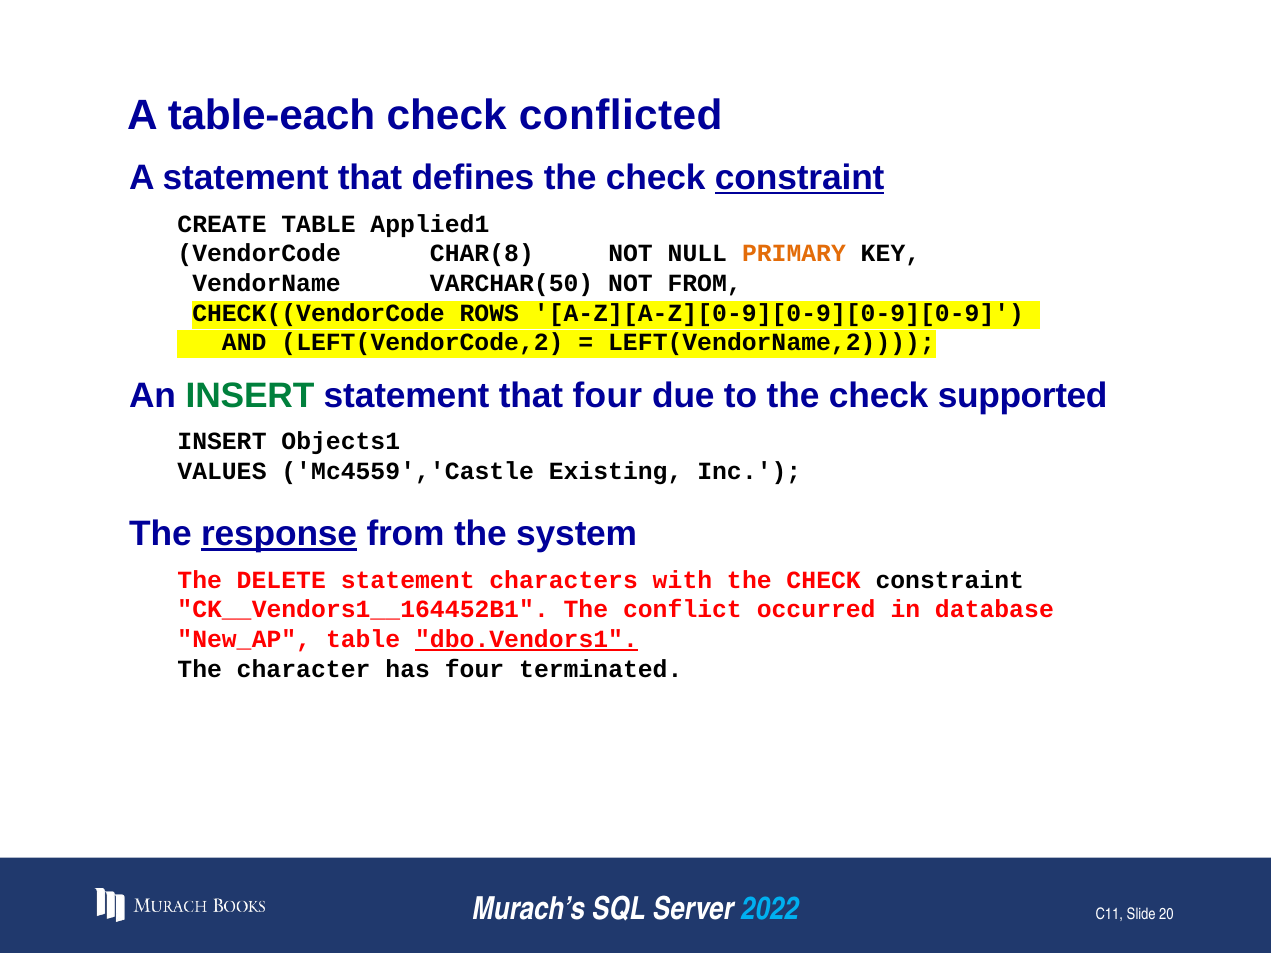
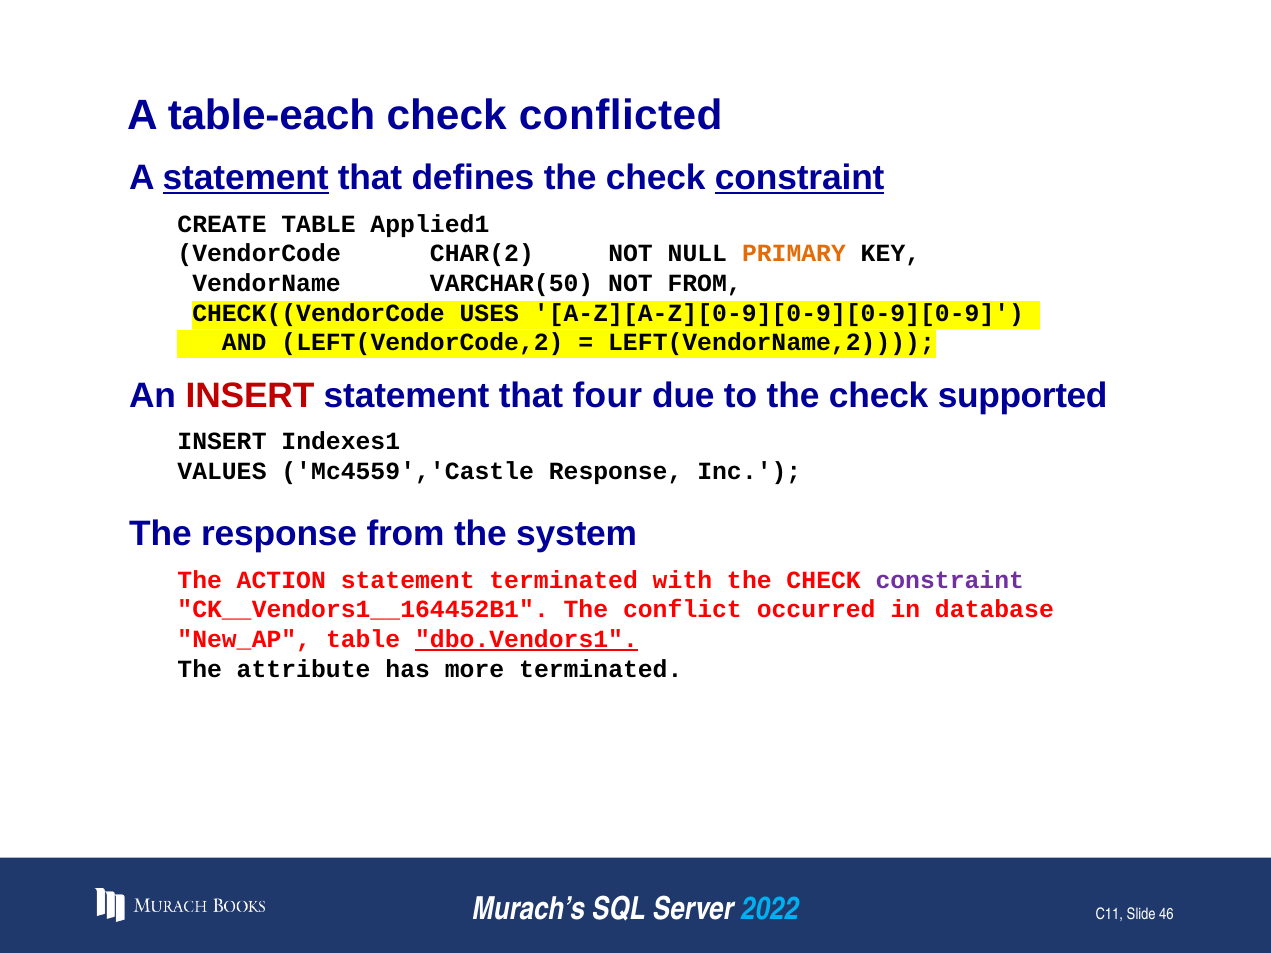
statement at (246, 178) underline: none -> present
CHAR(8: CHAR(8 -> CHAR(2
ROWS: ROWS -> USES
INSERT at (250, 396) colour: green -> red
Objects1: Objects1 -> Indexes1
Mc4559','Castle Existing: Existing -> Response
response at (279, 534) underline: present -> none
DELETE: DELETE -> ACTION
statement characters: characters -> terminated
constraint at (950, 580) colour: black -> purple
character: character -> attribute
has four: four -> more
20: 20 -> 46
